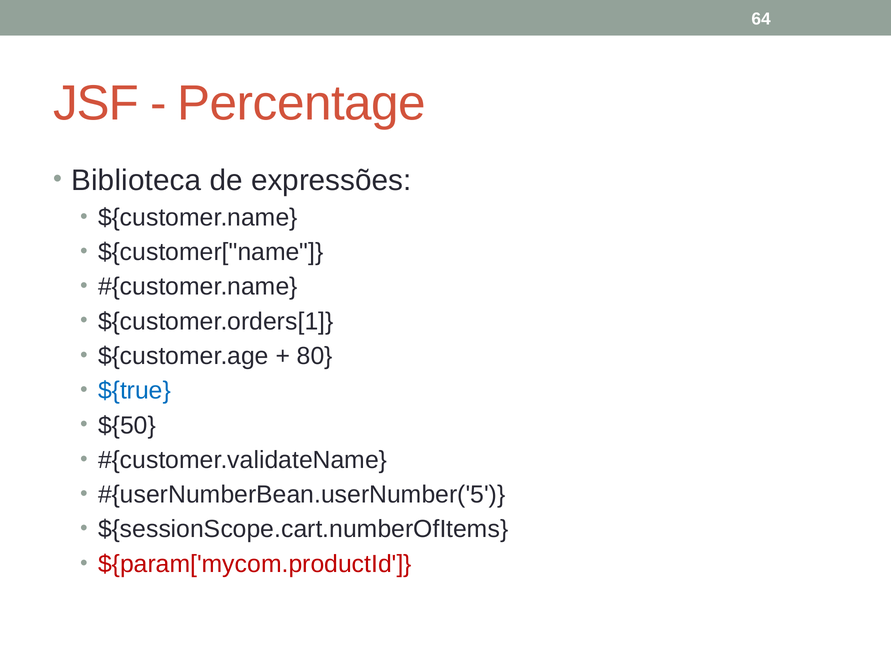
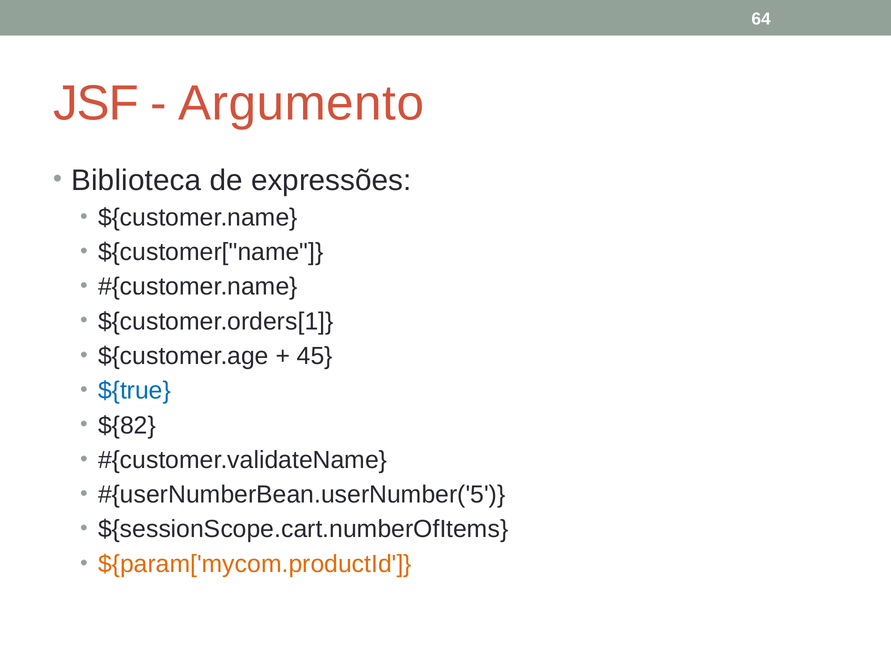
Percentage: Percentage -> Argumento
80: 80 -> 45
${50: ${50 -> ${82
${param['mycom.productId colour: red -> orange
